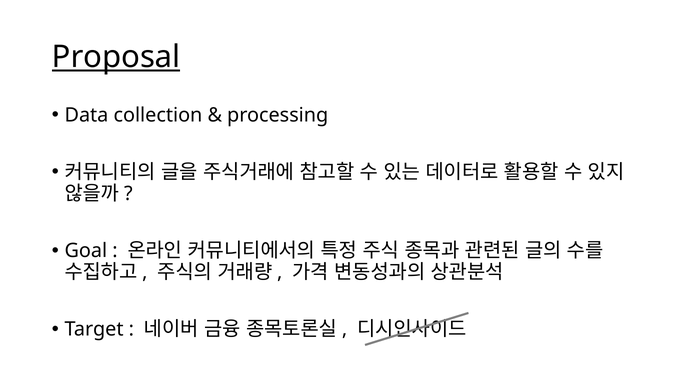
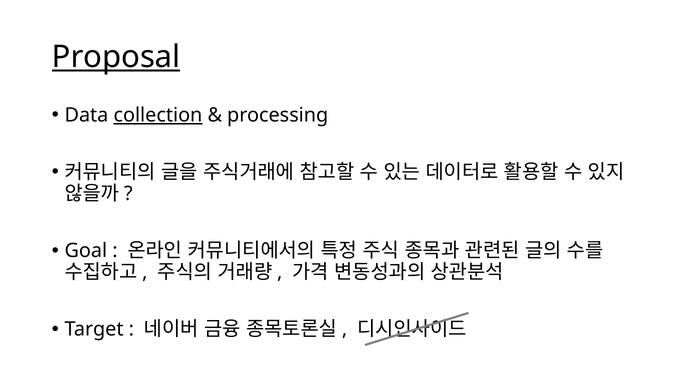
collection underline: none -> present
